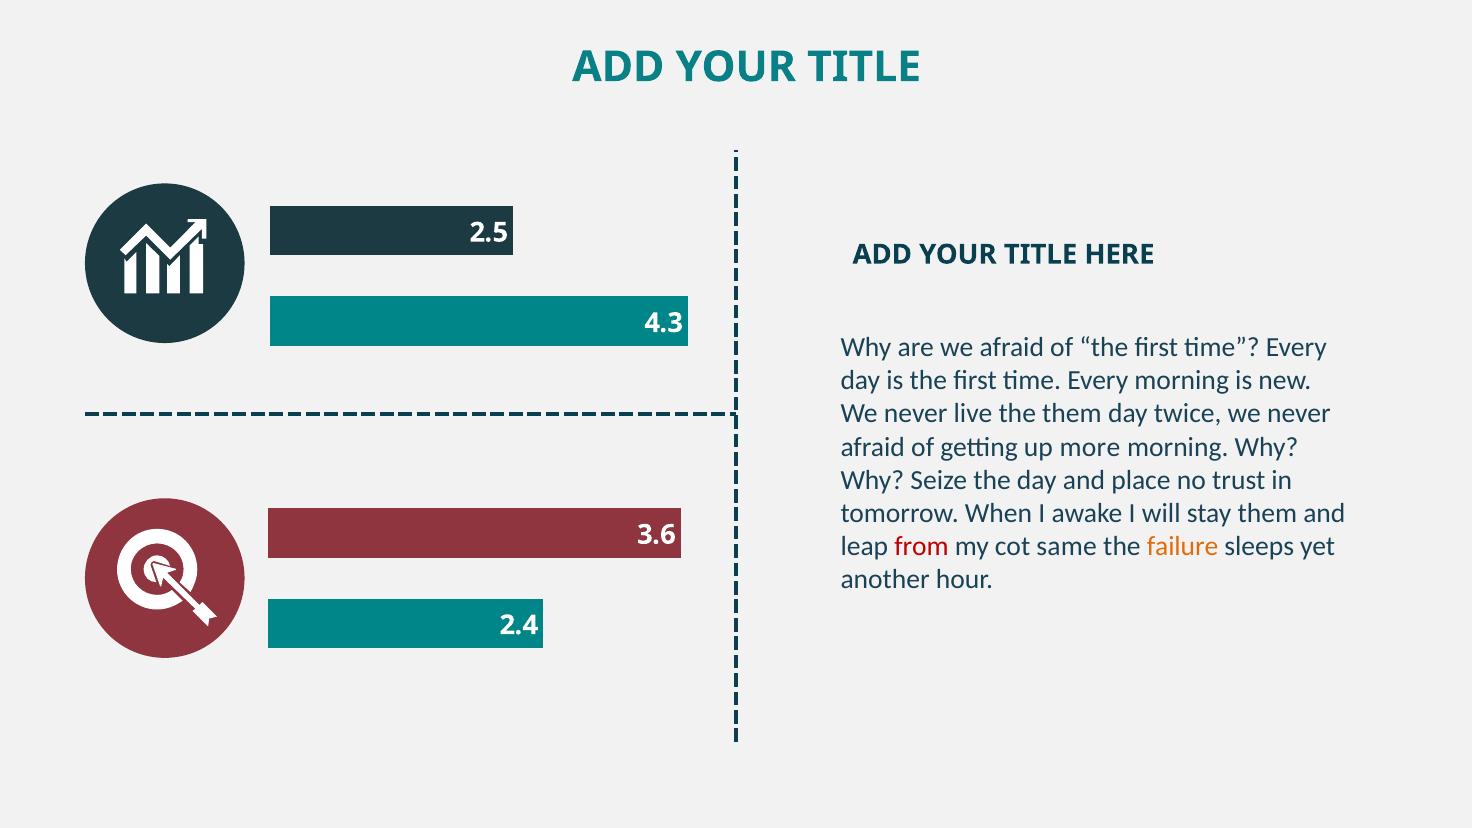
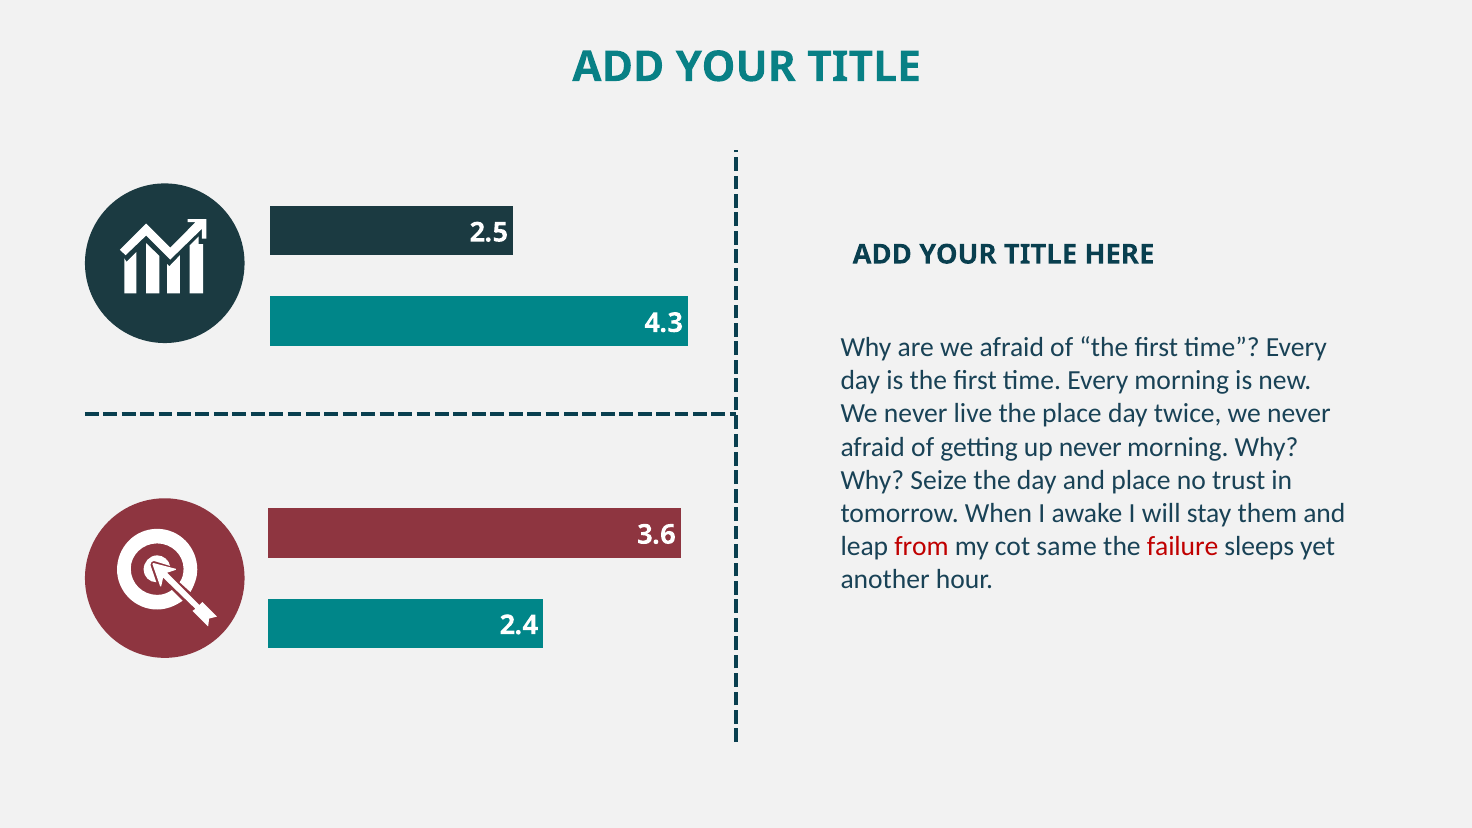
the them: them -> place
up more: more -> never
failure colour: orange -> red
